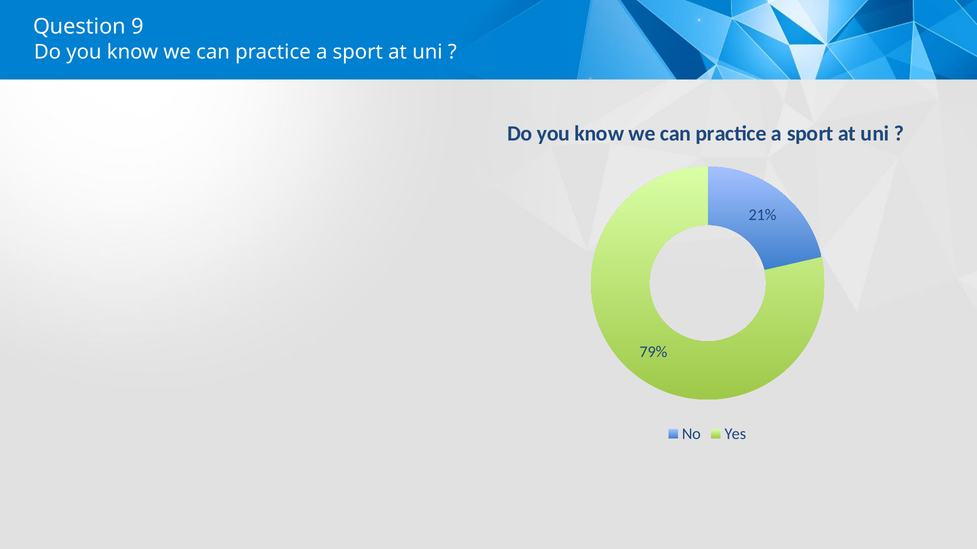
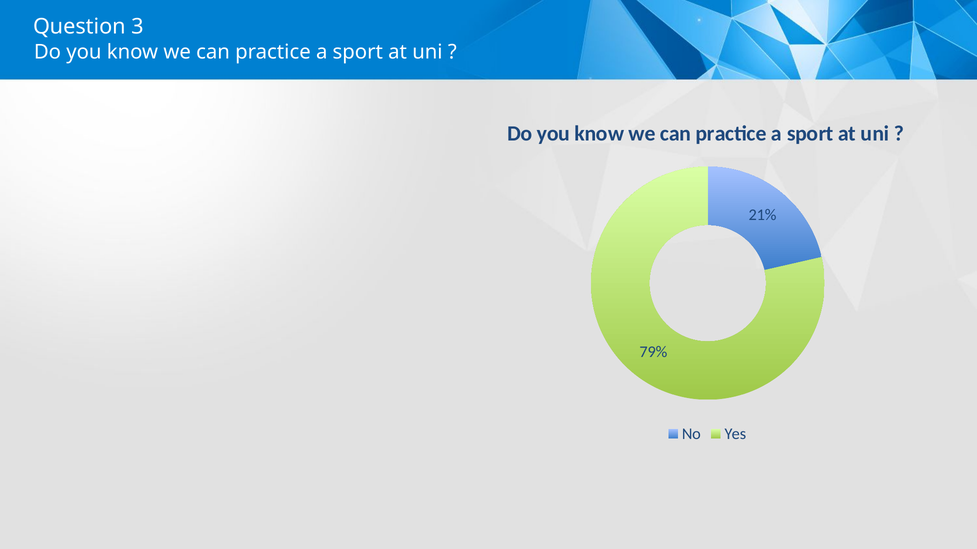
9: 9 -> 3
